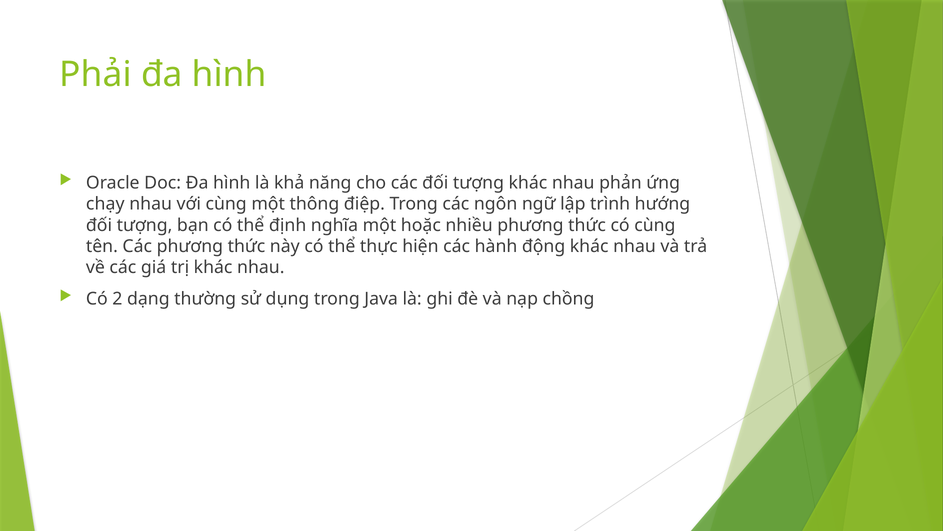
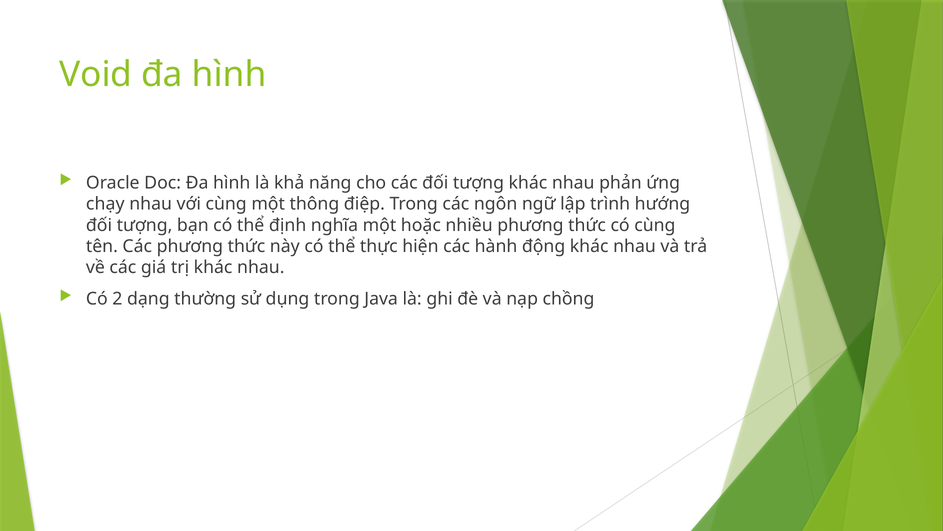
Phải: Phải -> Void
